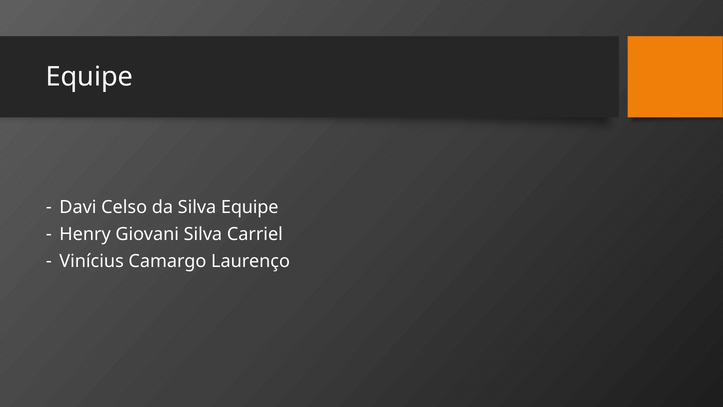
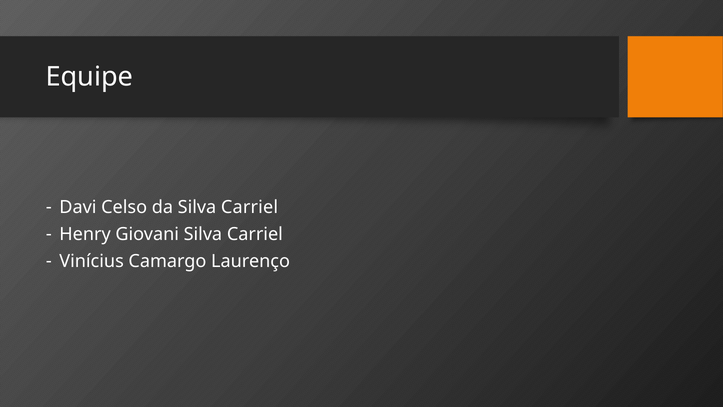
da Silva Equipe: Equipe -> Carriel
